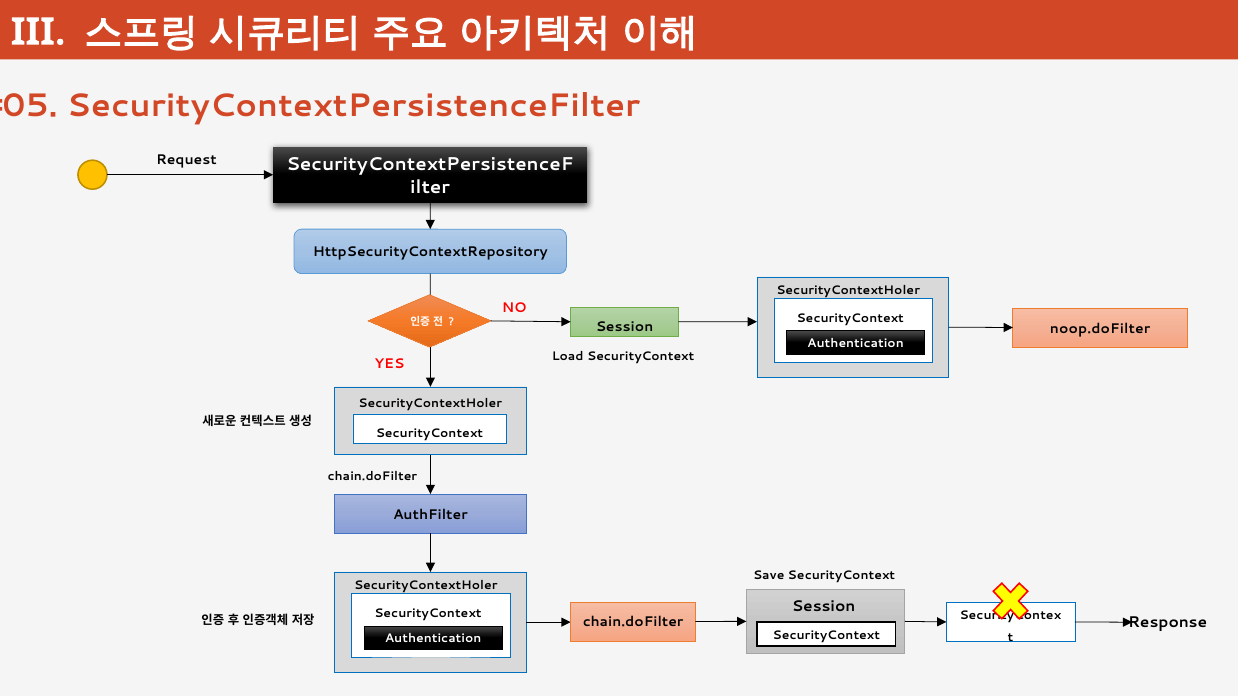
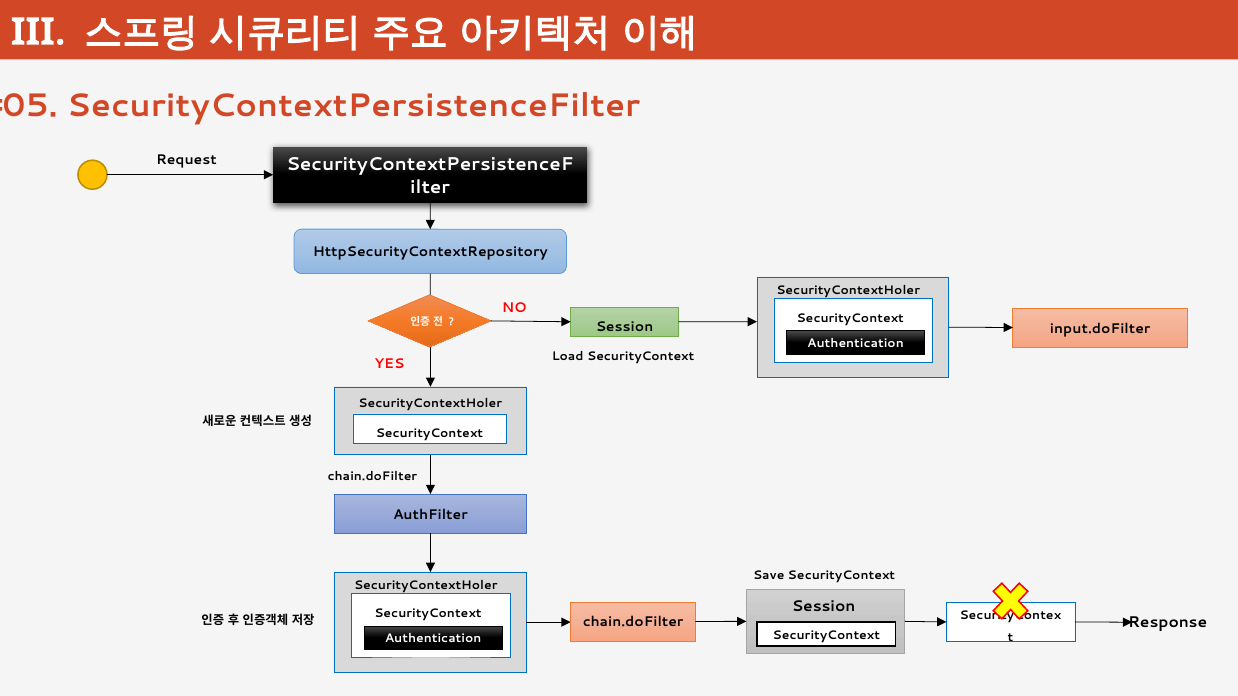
noop.doFilter: noop.doFilter -> input.doFilter
